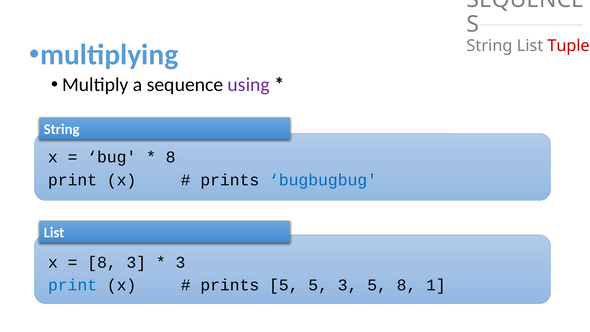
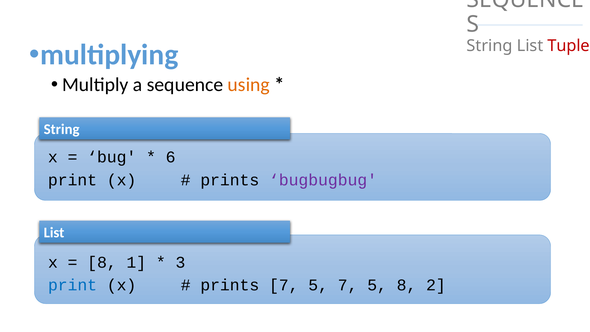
using colour: purple -> orange
8 at (171, 157): 8 -> 6
bugbugbug colour: blue -> purple
8 3: 3 -> 1
prints 5: 5 -> 7
5 3: 3 -> 7
1: 1 -> 2
